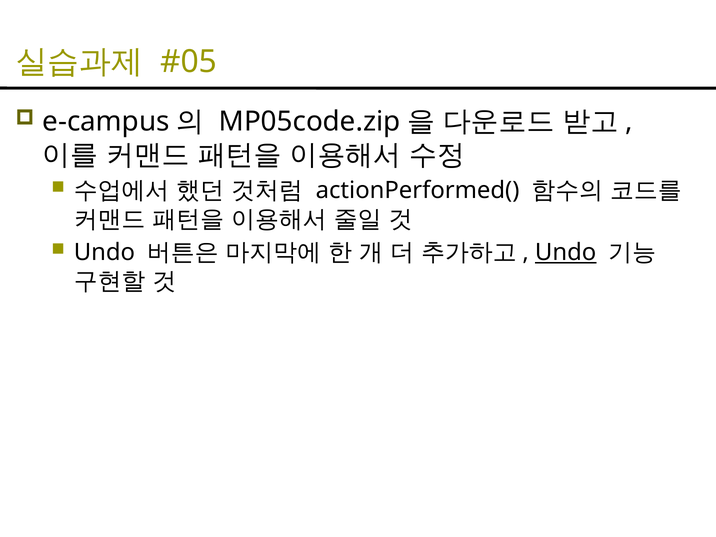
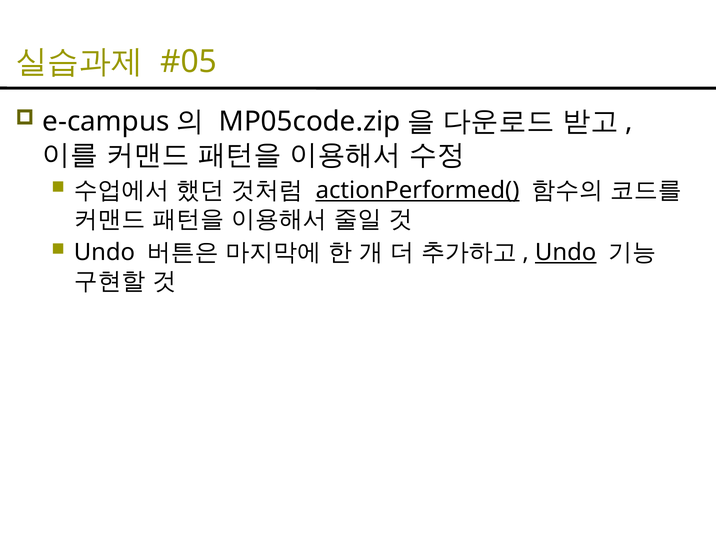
actionPerformed( underline: none -> present
